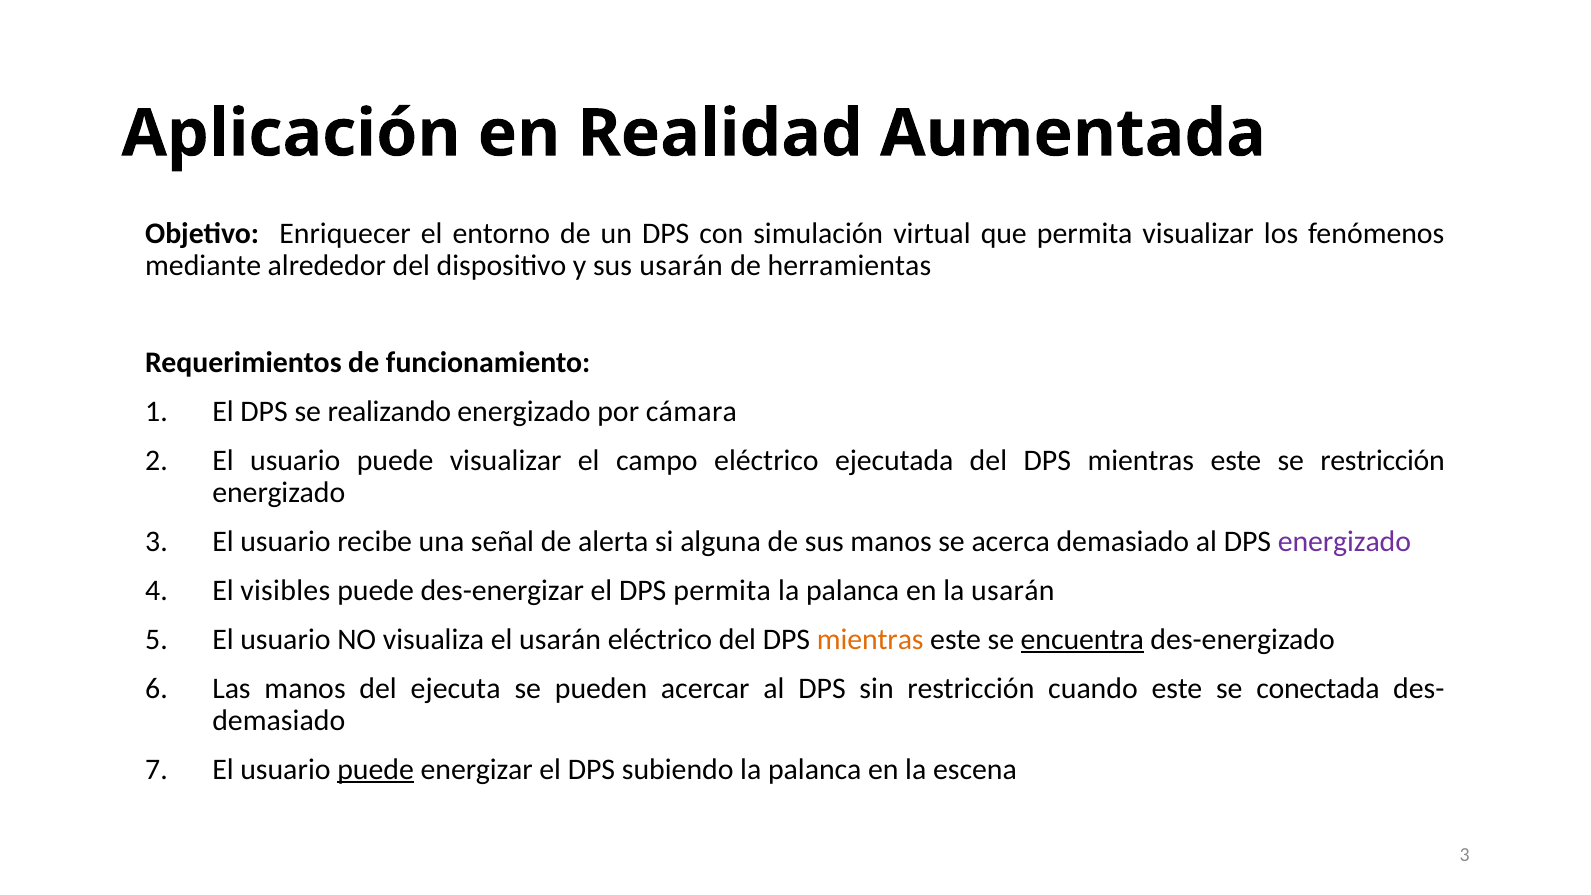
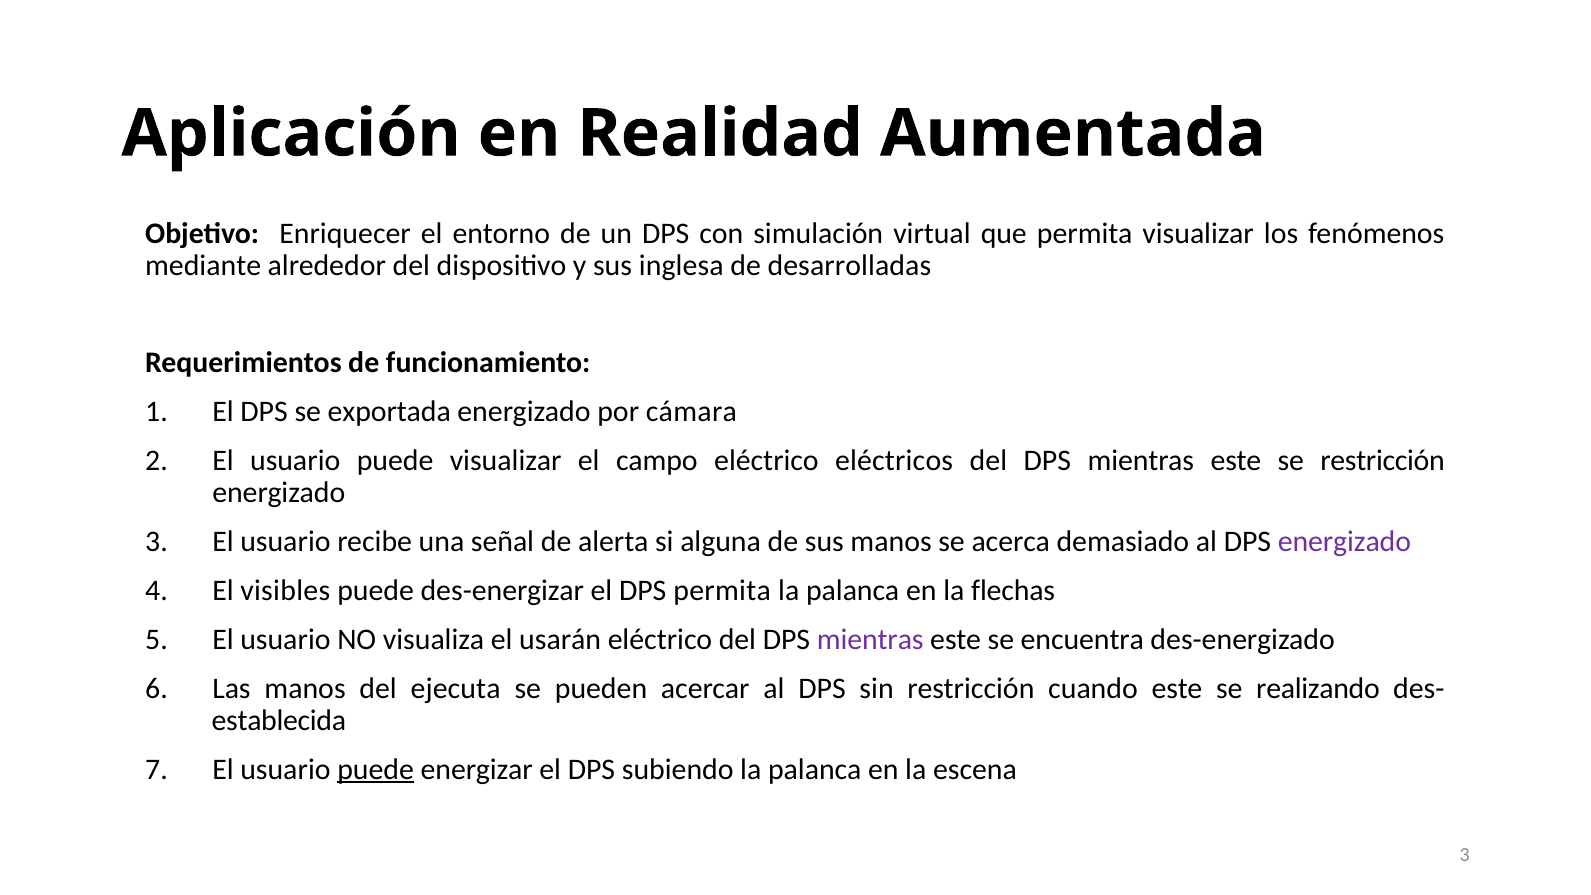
sus usarán: usarán -> inglesa
herramientas: herramientas -> desarrolladas
realizando: realizando -> exportada
ejecutada: ejecutada -> eléctricos
la usarán: usarán -> flechas
mientras at (870, 639) colour: orange -> purple
encuentra underline: present -> none
conectada: conectada -> realizando
demasiado at (279, 720): demasiado -> establecida
